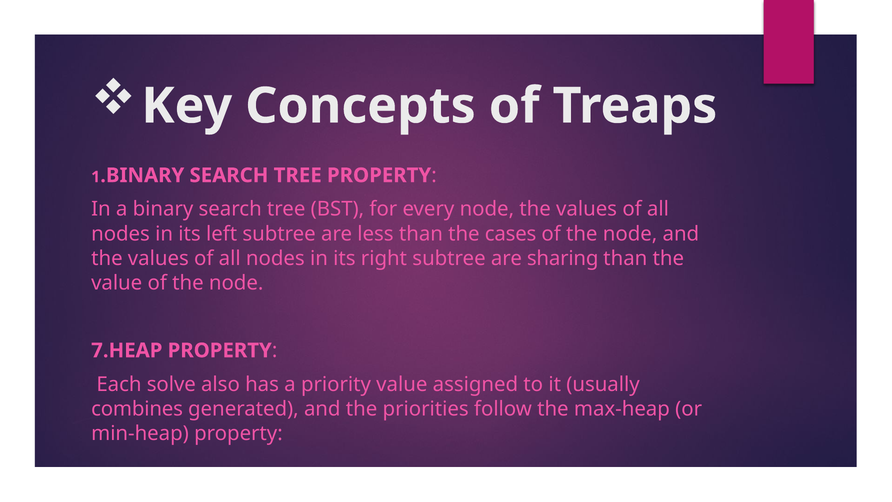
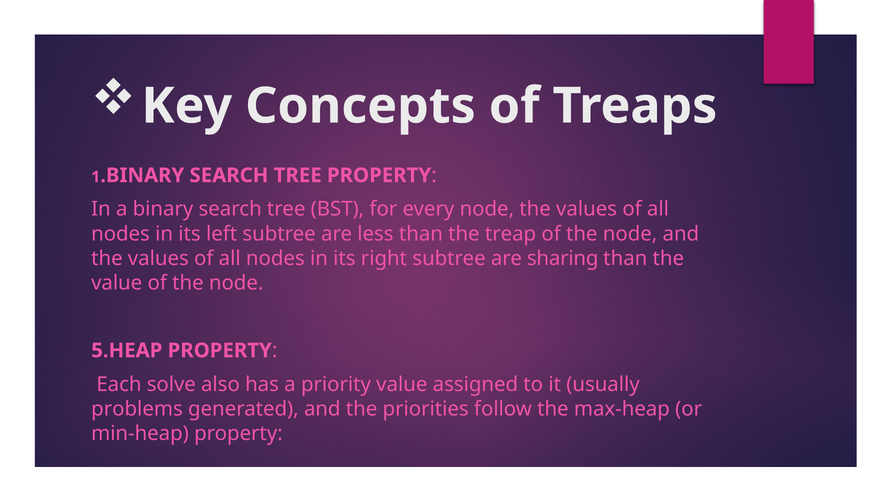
cases: cases -> treap
7.HEAP: 7.HEAP -> 5.HEAP
combines: combines -> problems
